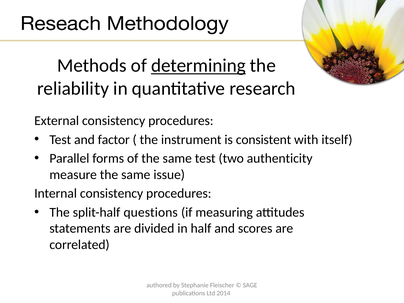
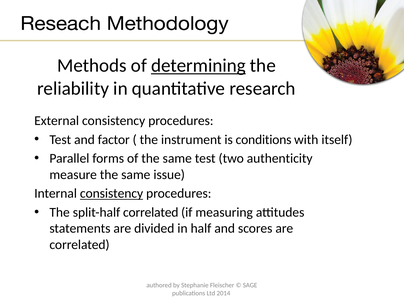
consistent: consistent -> conditions
consistency at (112, 193) underline: none -> present
split-half questions: questions -> correlated
